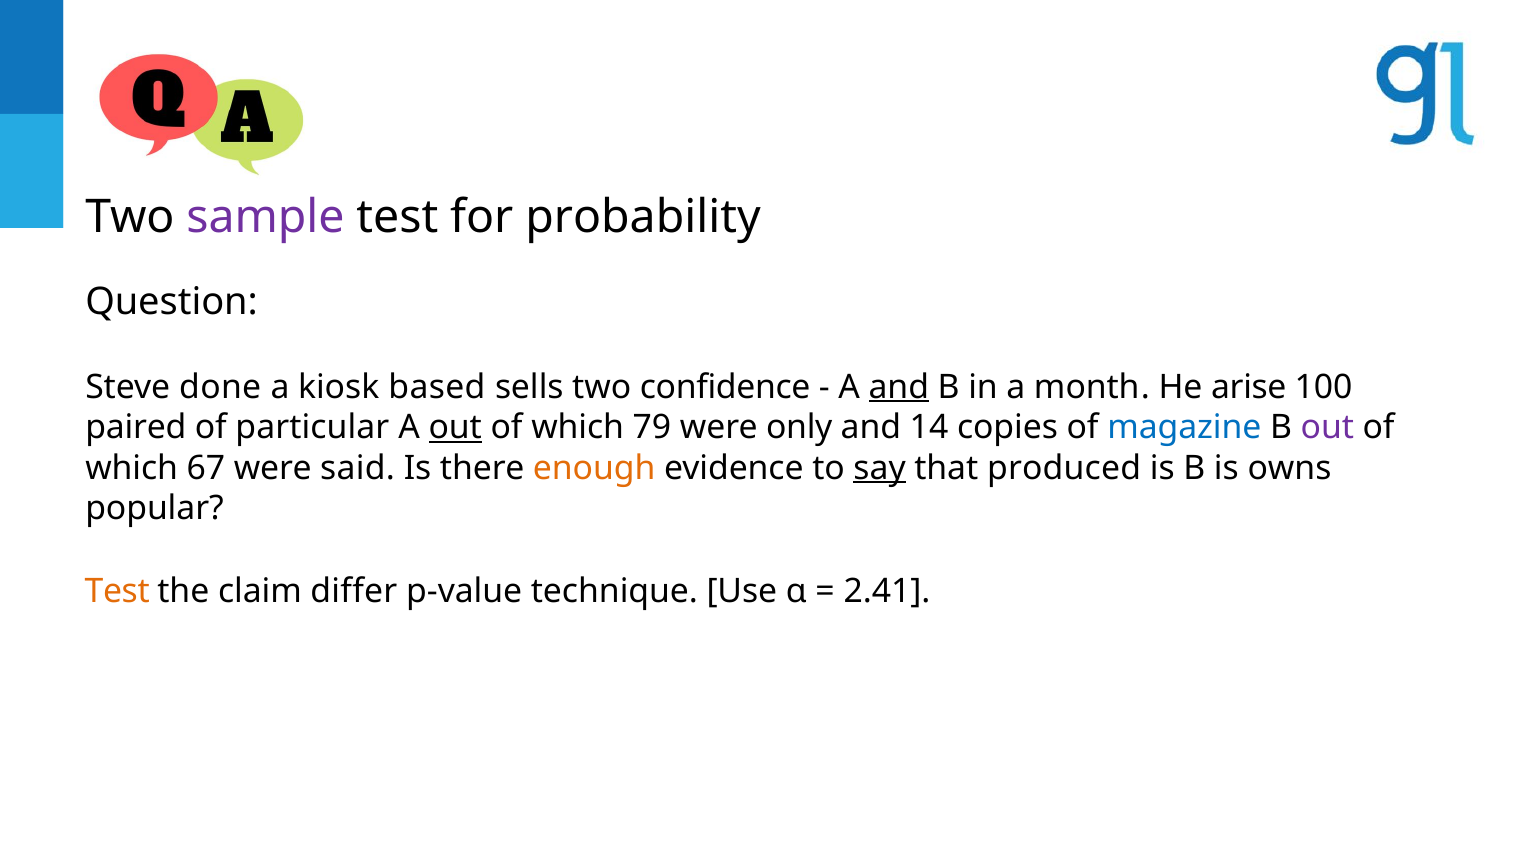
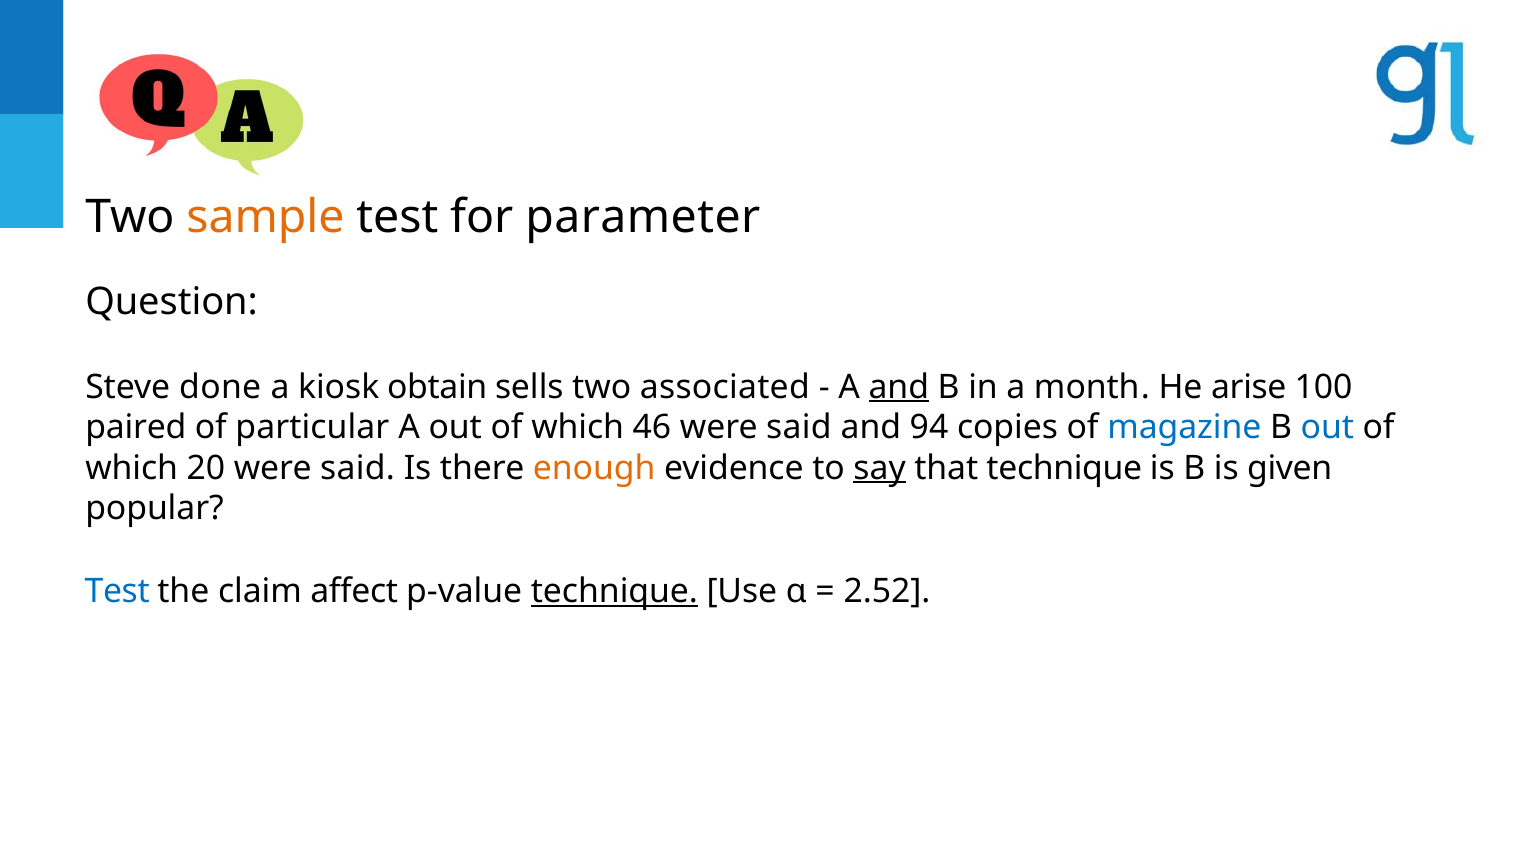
sample colour: purple -> orange
probability: probability -> parameter
based: based -> obtain
confidence: confidence -> associated
out at (455, 427) underline: present -> none
79: 79 -> 46
only at (799, 427): only -> said
14: 14 -> 94
out at (1327, 427) colour: purple -> blue
67: 67 -> 20
that produced: produced -> technique
owns: owns -> given
Test at (117, 591) colour: orange -> blue
differ: differ -> affect
technique at (614, 591) underline: none -> present
2.41: 2.41 -> 2.52
